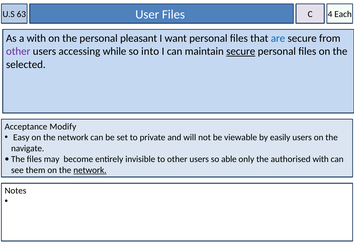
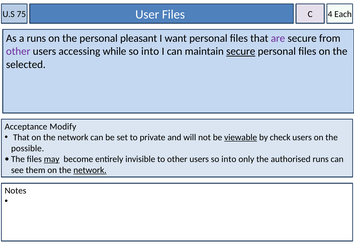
63: 63 -> 75
a with: with -> runs
are colour: blue -> purple
Easy at (21, 137): Easy -> That
viewable underline: none -> present
easily: easily -> check
navigate: navigate -> possible
may underline: none -> present
users so able: able -> into
authorised with: with -> runs
